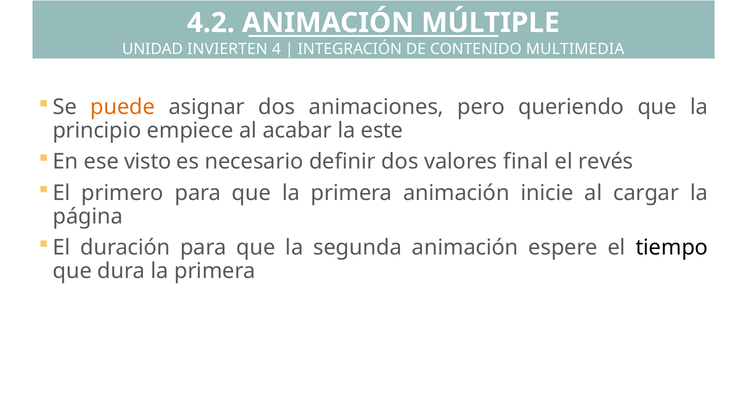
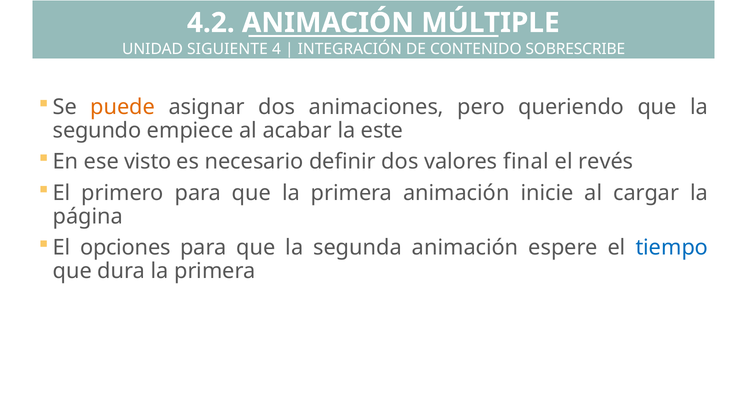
INVIERTEN: INVIERTEN -> SIGUIENTE
MULTIMEDIA: MULTIMEDIA -> SOBRESCRIBE
principio: principio -> segundo
duración: duración -> opciones
tiempo colour: black -> blue
